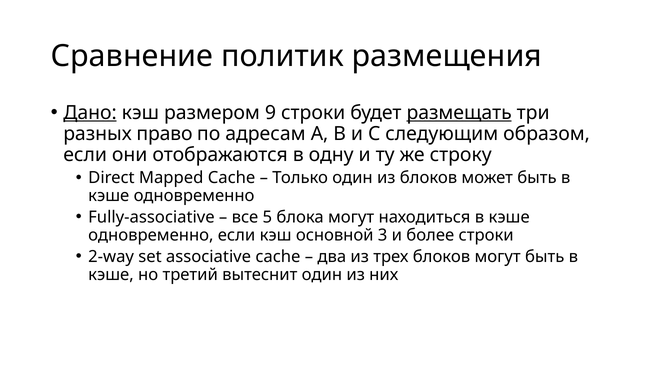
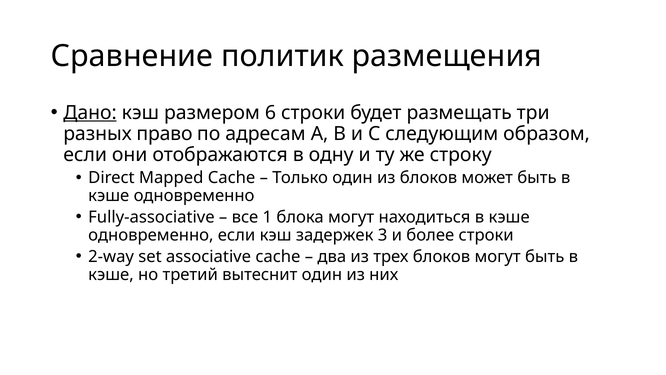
9: 9 -> 6
размещать underline: present -> none
5: 5 -> 1
основной: основной -> задержек
